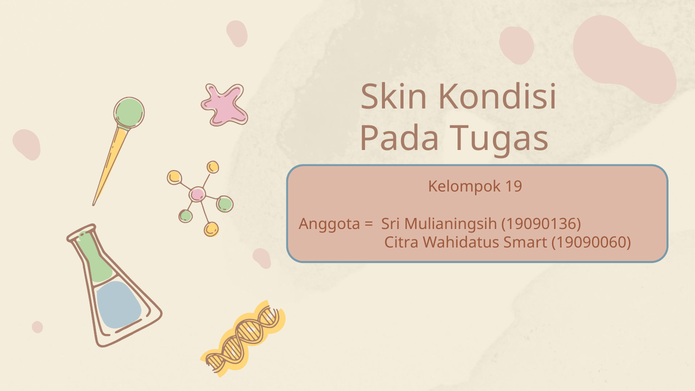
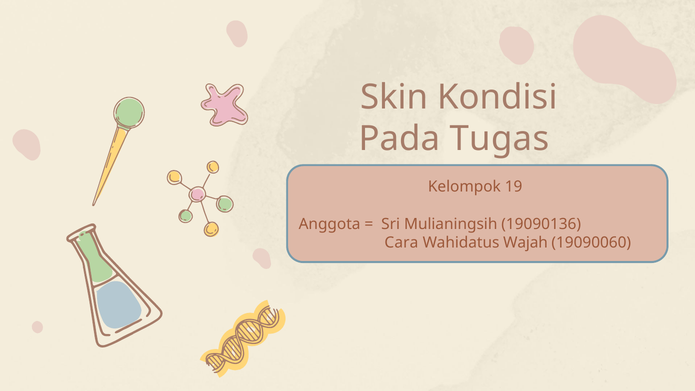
Citra: Citra -> Cara
Smart: Smart -> Wajah
